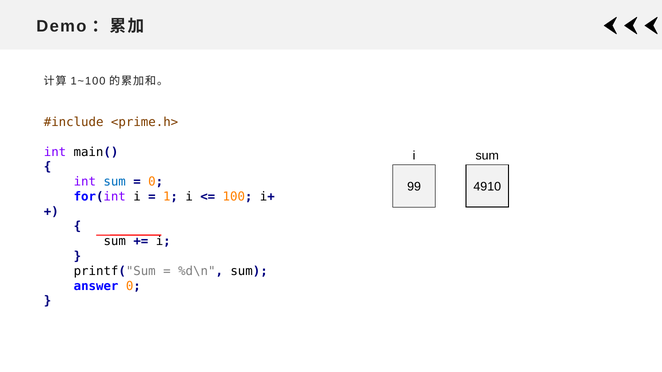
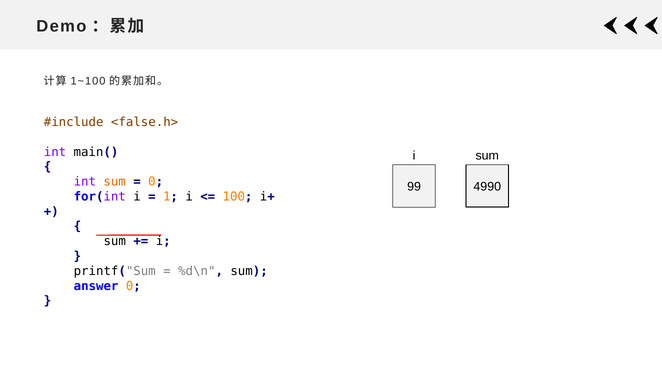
<prime.h>: <prime.h> -> <false.h>
sum at (115, 182) colour: blue -> orange
4910: 4910 -> 4990
